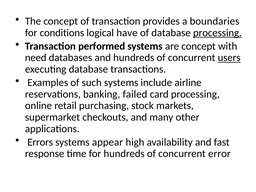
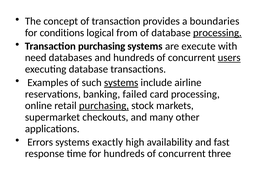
have: have -> from
Transaction performed: performed -> purchasing
are concept: concept -> execute
systems at (121, 83) underline: none -> present
purchasing at (104, 106) underline: none -> present
appear: appear -> exactly
error: error -> three
